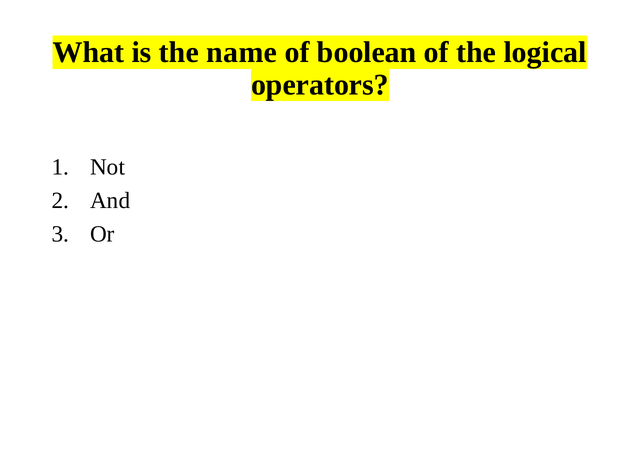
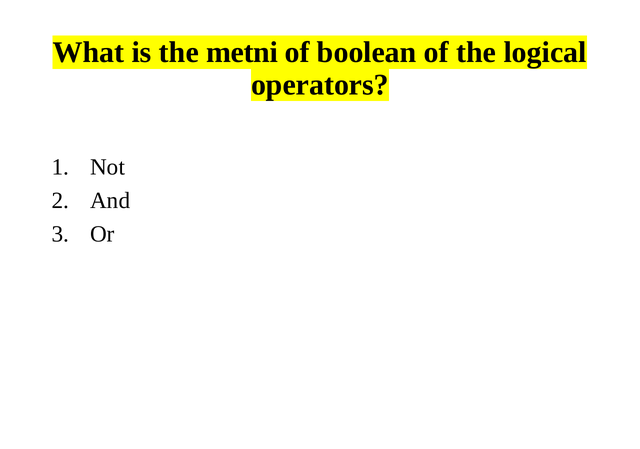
name: name -> metni
